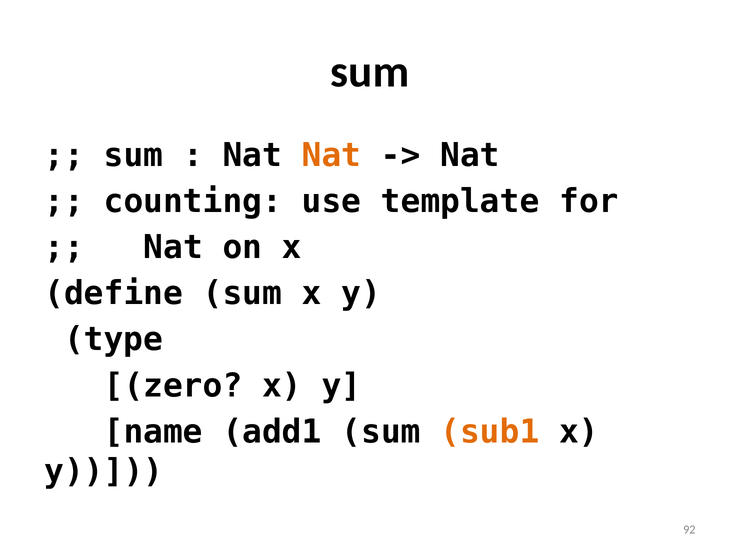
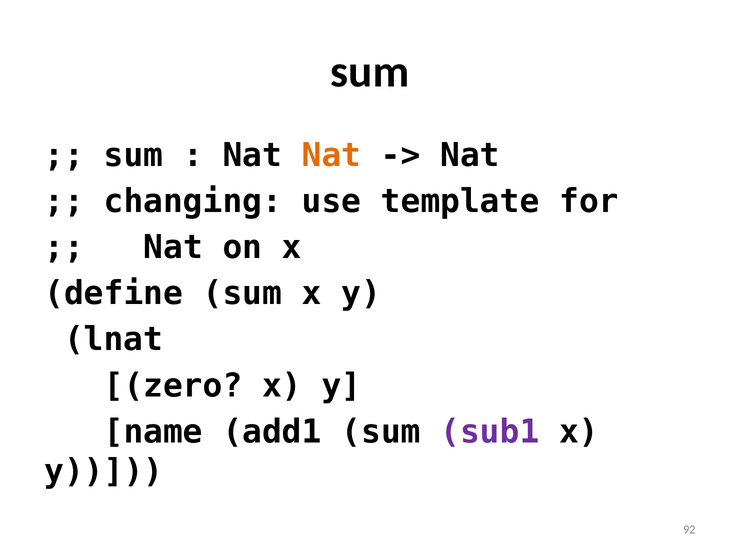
counting: counting -> changing
type: type -> lnat
sub1 colour: orange -> purple
